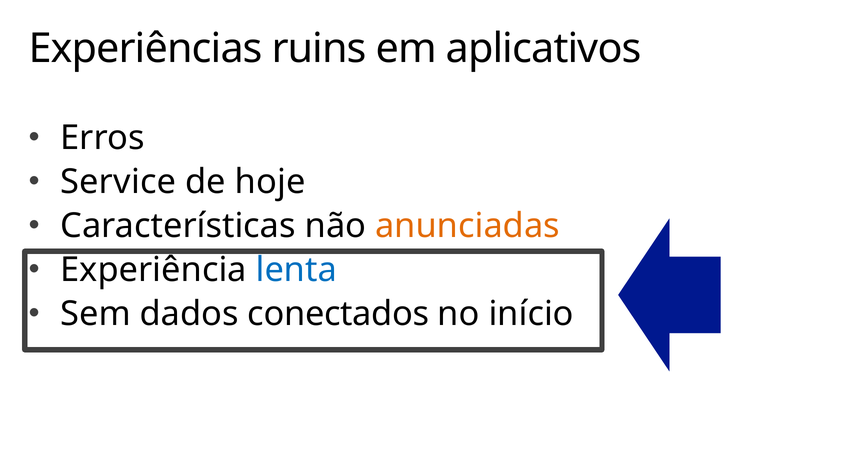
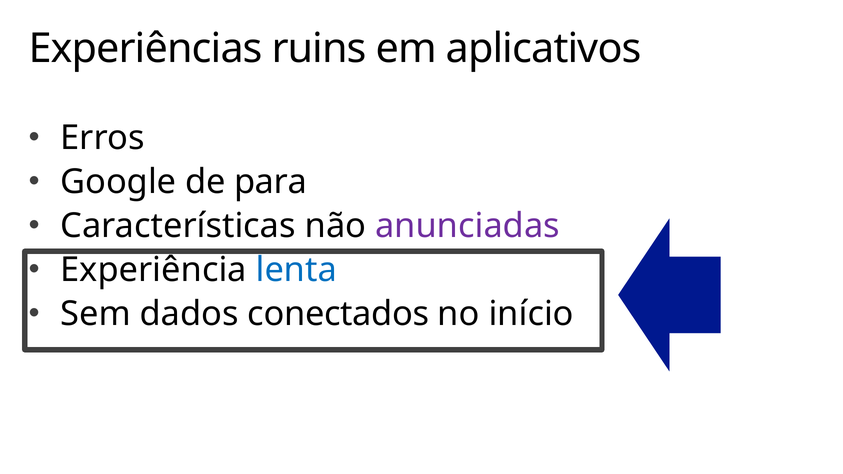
Service: Service -> Google
hoje: hoje -> para
anunciadas colour: orange -> purple
